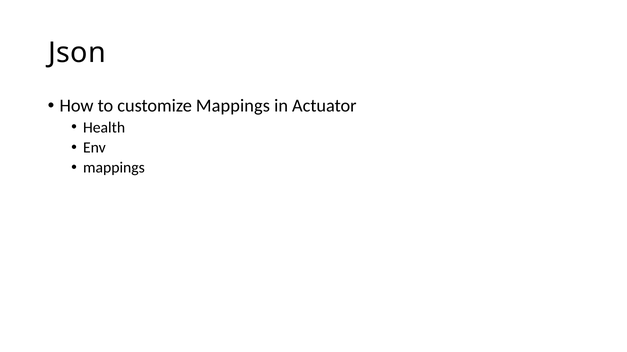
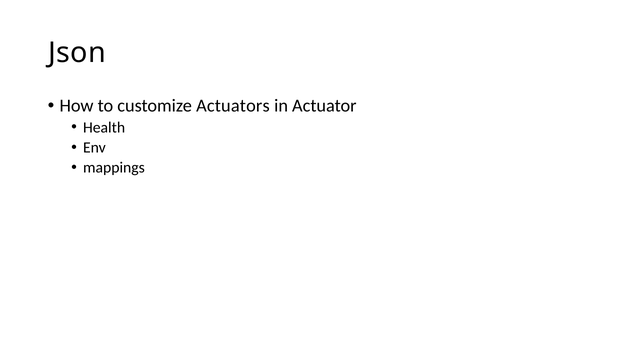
customize Mappings: Mappings -> Actuators
